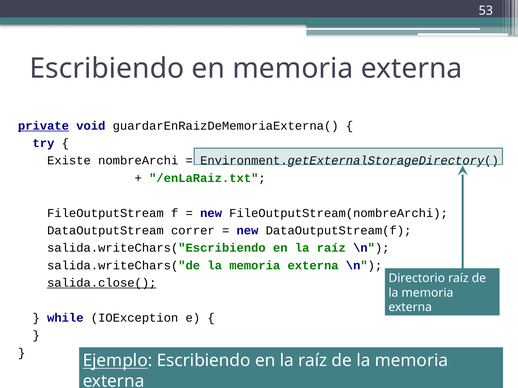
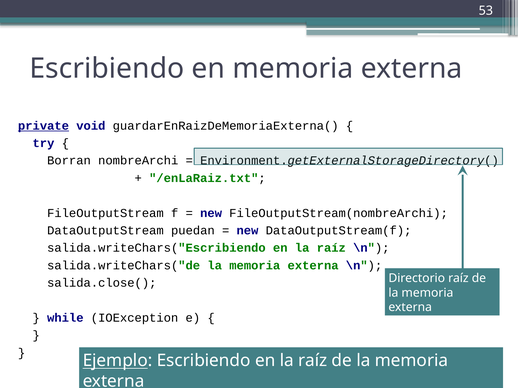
Existe: Existe -> Borran
correr: correr -> puedan
salida.close( underline: present -> none
